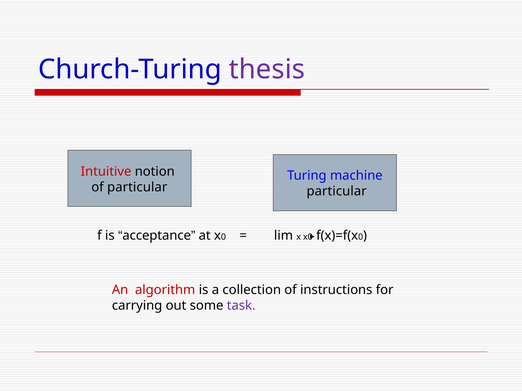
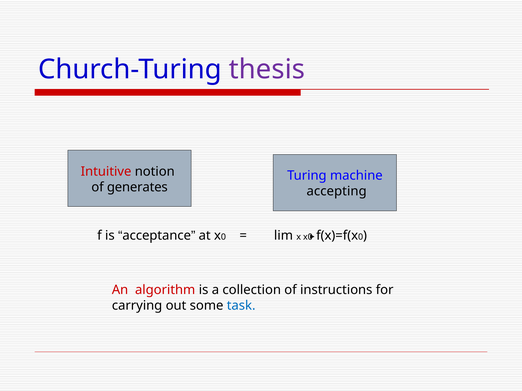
of particular: particular -> generates
particular at (337, 192): particular -> accepting
task colour: purple -> blue
